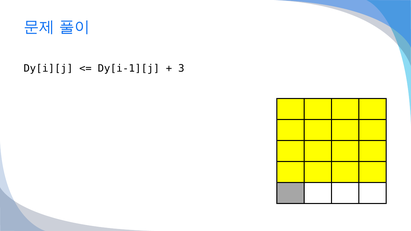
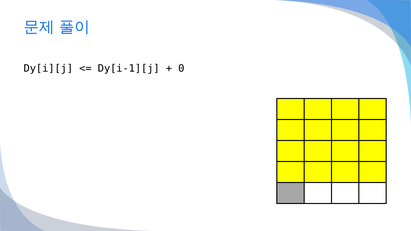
3: 3 -> 0
